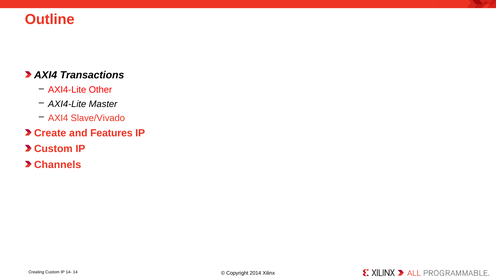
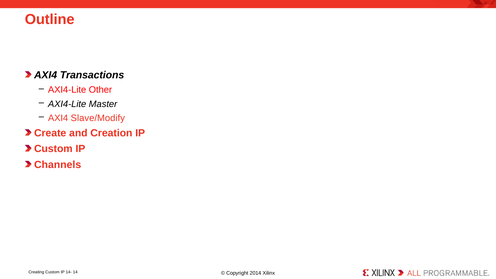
Slave/Vivado: Slave/Vivado -> Slave/Modify
Features: Features -> Creation
